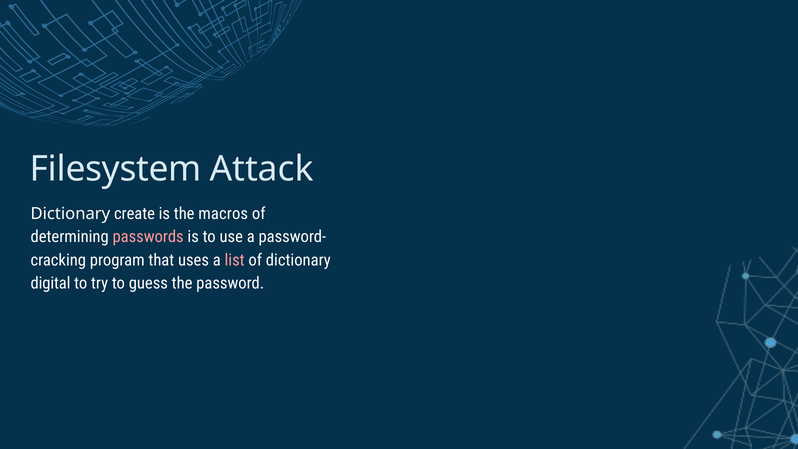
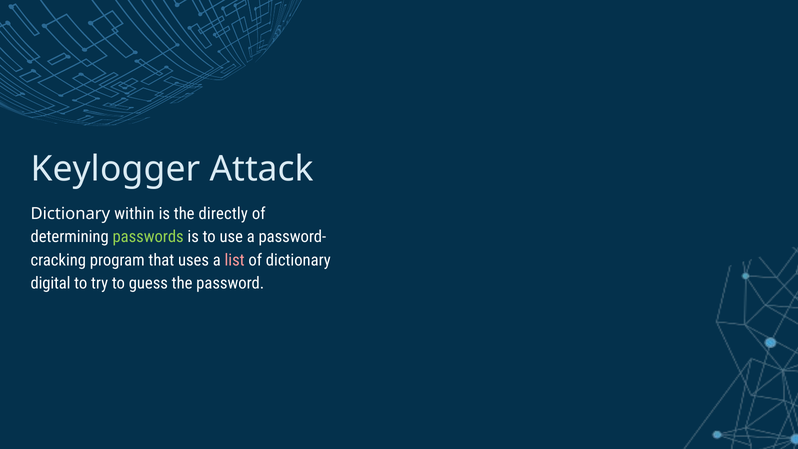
Filesystem: Filesystem -> Keylogger
create: create -> within
macros: macros -> directly
passwords colour: pink -> light green
